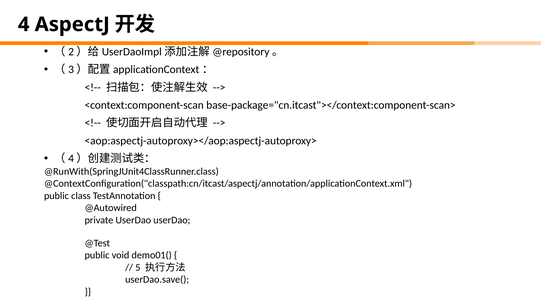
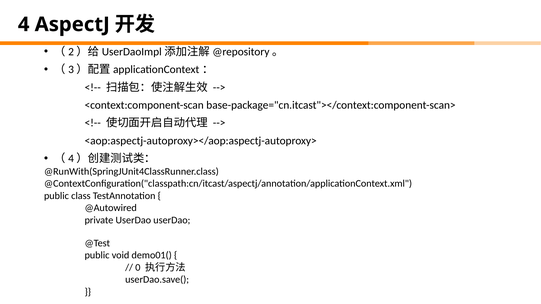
5: 5 -> 0
